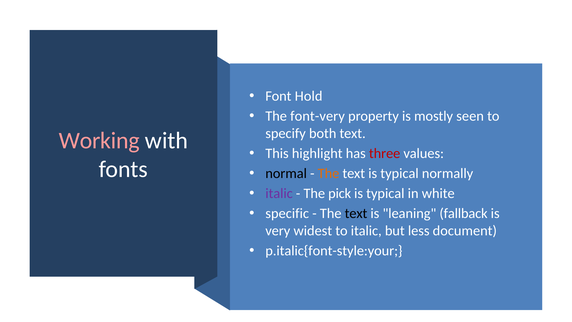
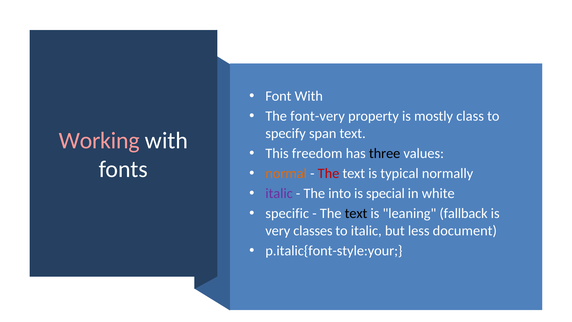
Font Hold: Hold -> With
seen: seen -> class
both: both -> span
highlight: highlight -> freedom
three colour: red -> black
normal colour: black -> orange
The at (329, 173) colour: orange -> red
pick: pick -> into
typical at (385, 193): typical -> special
widest: widest -> classes
